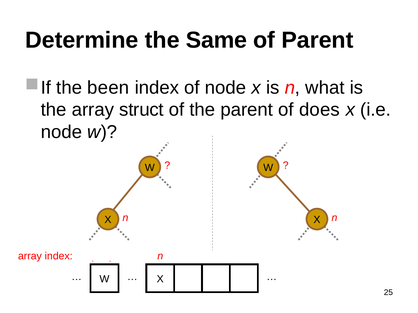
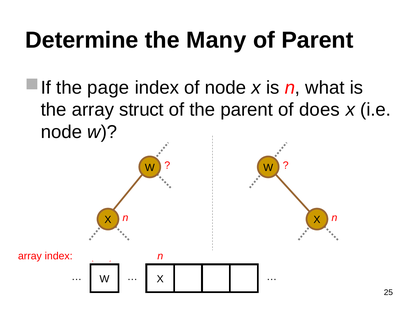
Same: Same -> Many
been: been -> page
